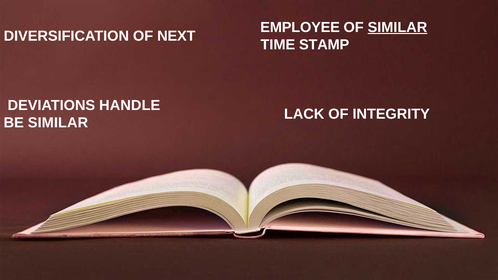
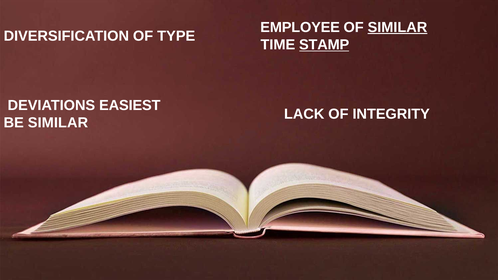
NEXT: NEXT -> TYPE
STAMP underline: none -> present
HANDLE: HANDLE -> EASIEST
